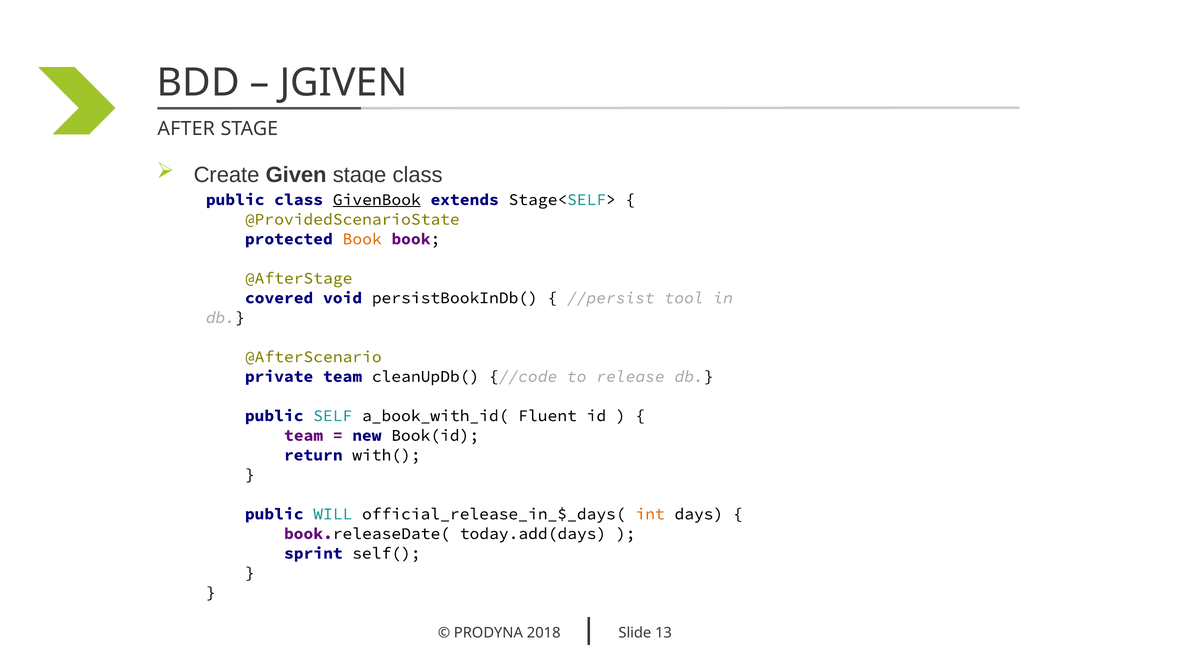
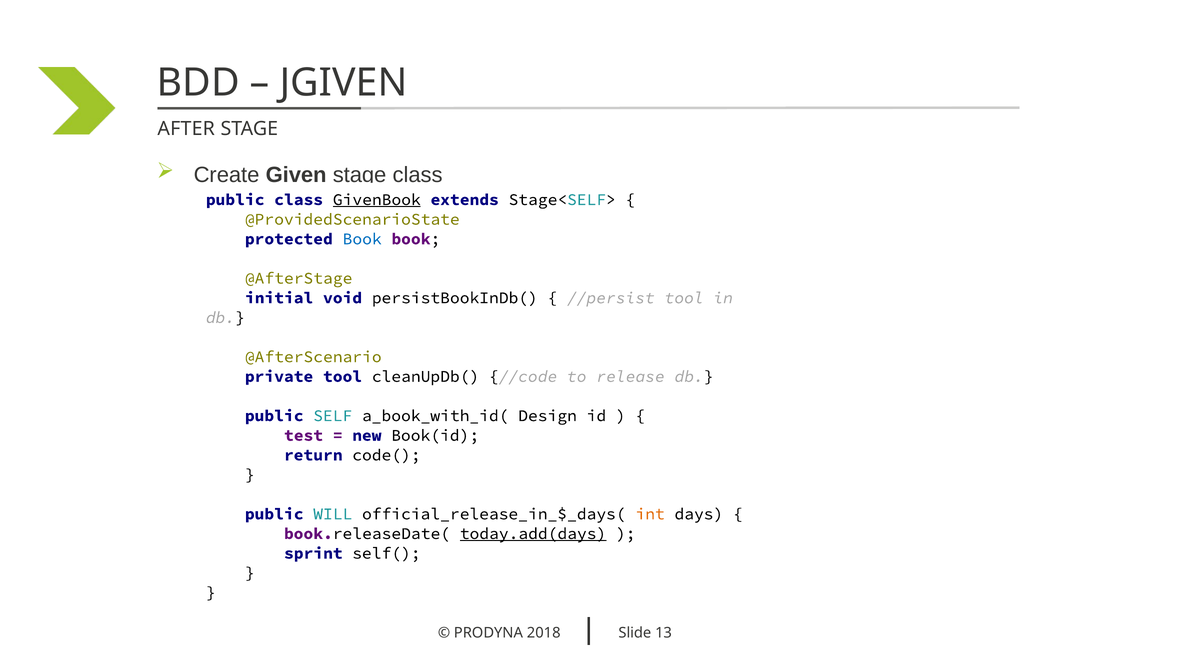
Book at (362, 239) colour: orange -> blue
covered: covered -> initial
private team: team -> tool
Fluent: Fluent -> Design
team at (304, 435): team -> test
with(: with( -> code(
today.add(days underline: none -> present
